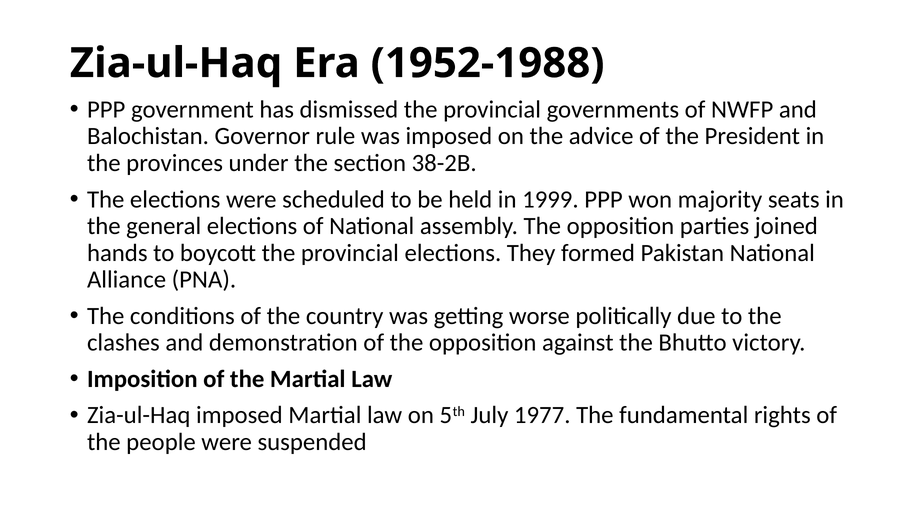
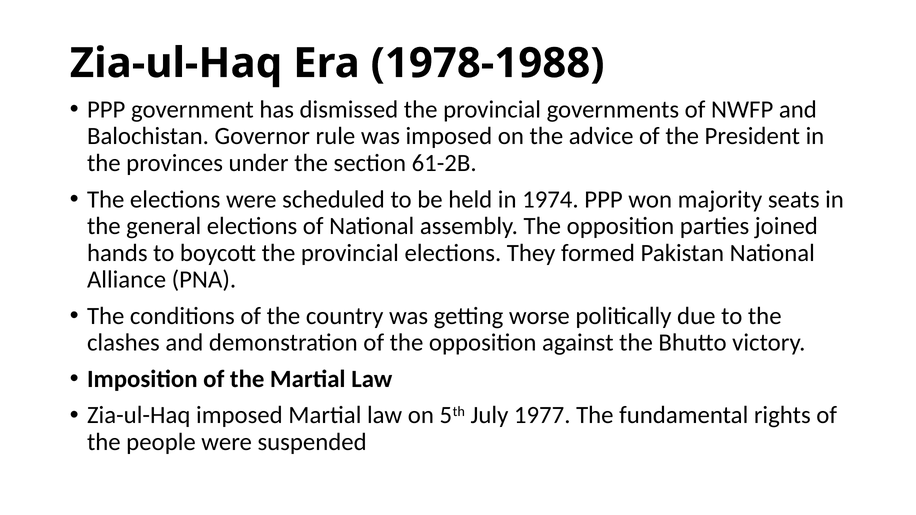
1952-1988: 1952-1988 -> 1978-1988
38-2B: 38-2B -> 61-2B
1999: 1999 -> 1974
